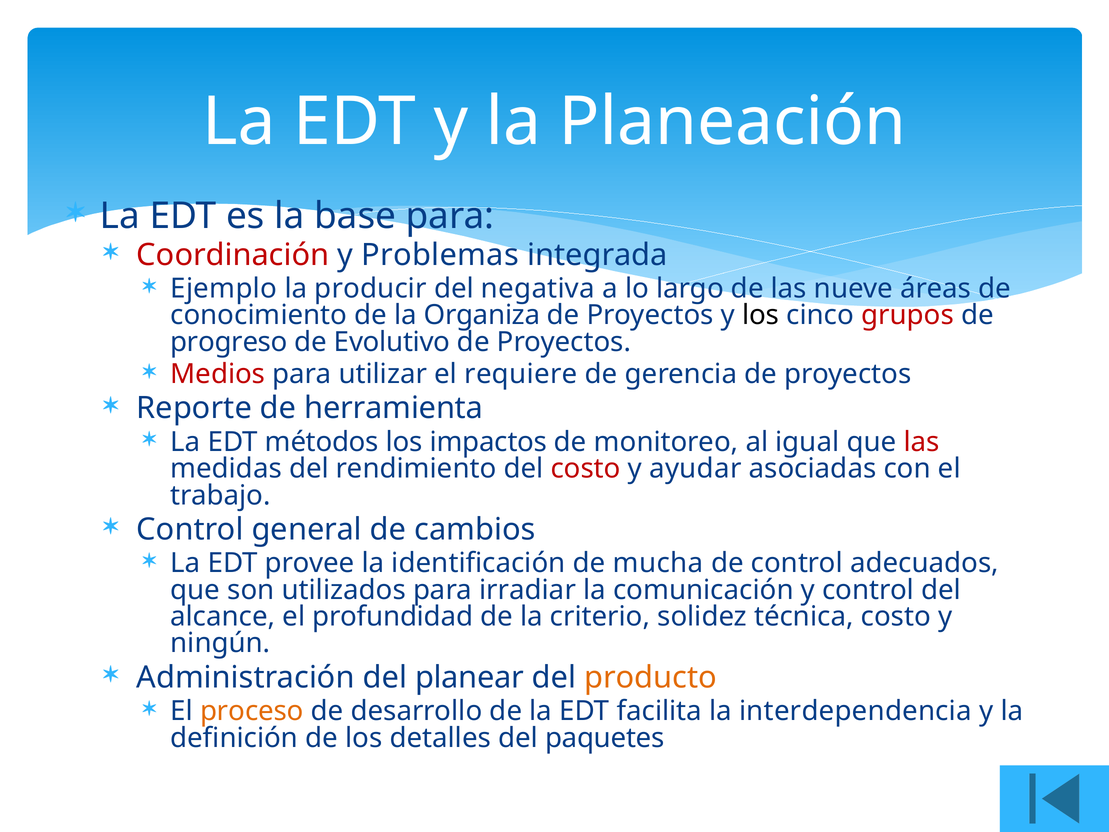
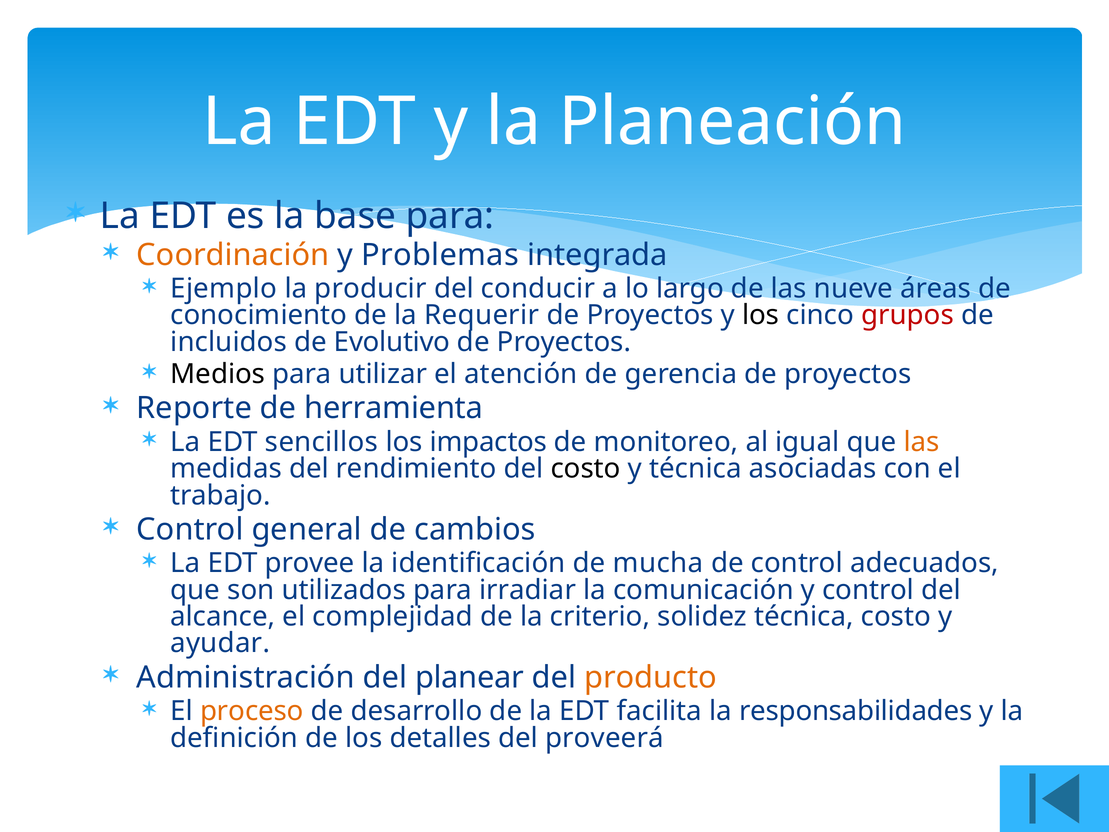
Coordinación colour: red -> orange
negativa: negativa -> conducir
Organiza: Organiza -> Requerir
progreso: progreso -> incluidos
Medios colour: red -> black
requiere: requiere -> atención
métodos: métodos -> sencillos
las at (922, 442) colour: red -> orange
costo at (586, 469) colour: red -> black
y ayudar: ayudar -> técnica
profundidad: profundidad -> complejidad
ningún: ningún -> ayudar
interdependencia: interdependencia -> responsabilidades
paquetes: paquetes -> proveerá
